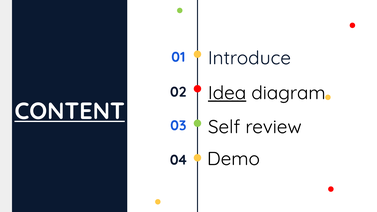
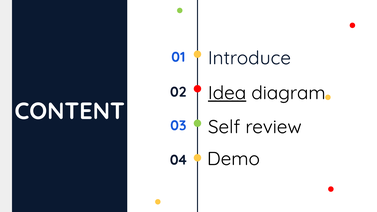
CONTENT underline: present -> none
